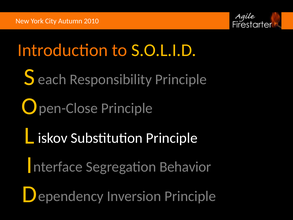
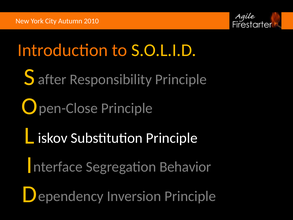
each: each -> after
